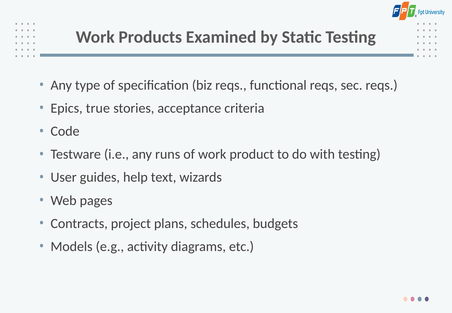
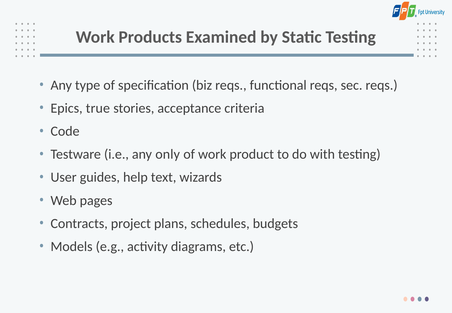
runs: runs -> only
